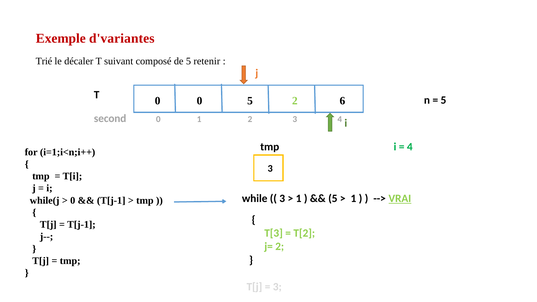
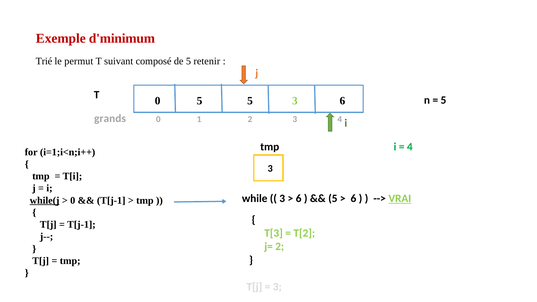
d'variantes: d'variantes -> d'minimum
décaler: décaler -> permut
0 0: 0 -> 5
5 2: 2 -> 3
second: second -> grands
1 at (299, 198): 1 -> 6
1 at (353, 198): 1 -> 6
while(j underline: none -> present
